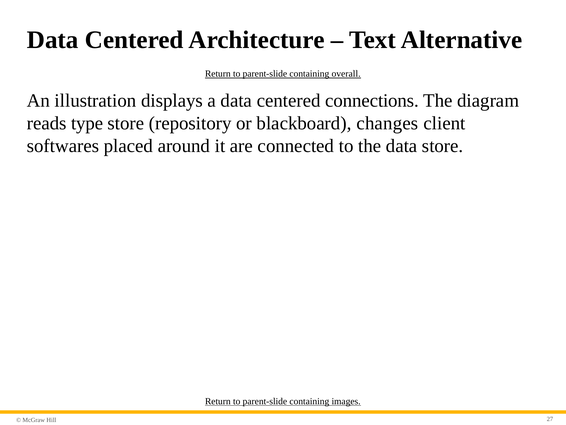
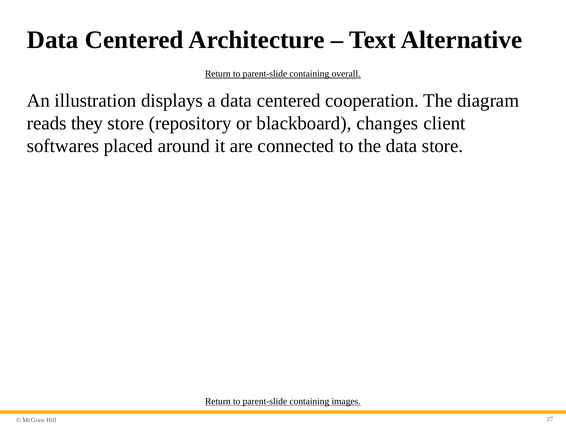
connections: connections -> cooperation
type: type -> they
